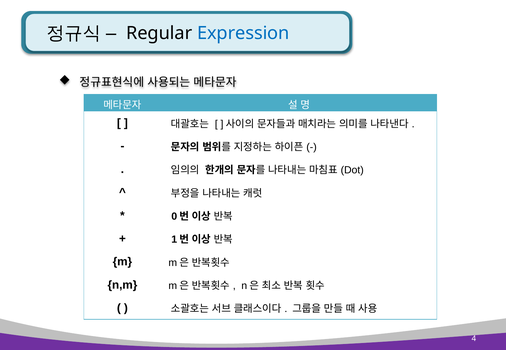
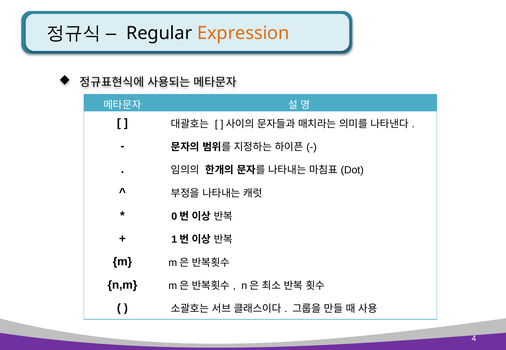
Expression colour: blue -> orange
